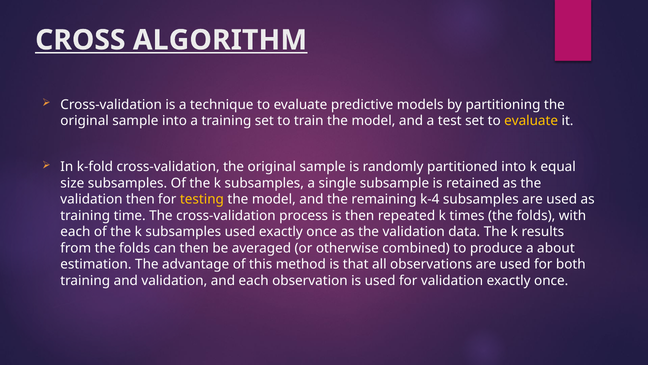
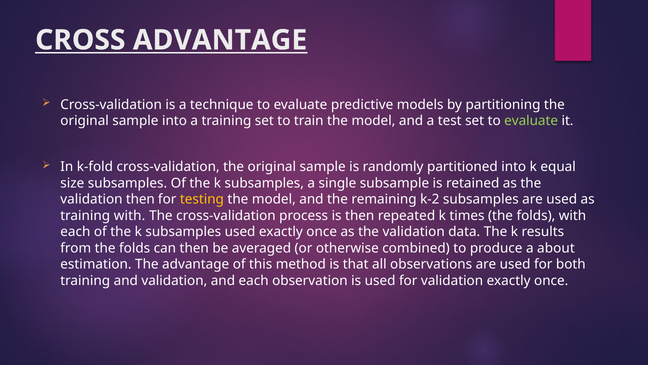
CROSS ALGORITHM: ALGORITHM -> ADVANTAGE
evaluate at (531, 121) colour: yellow -> light green
k-4: k-4 -> k-2
training time: time -> with
